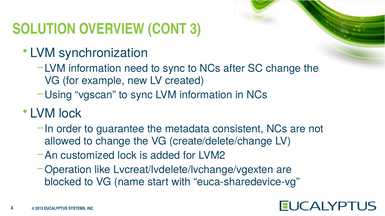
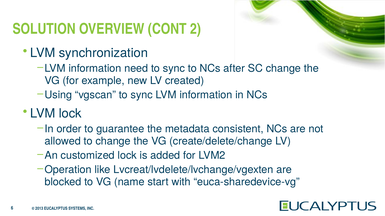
3: 3 -> 2
